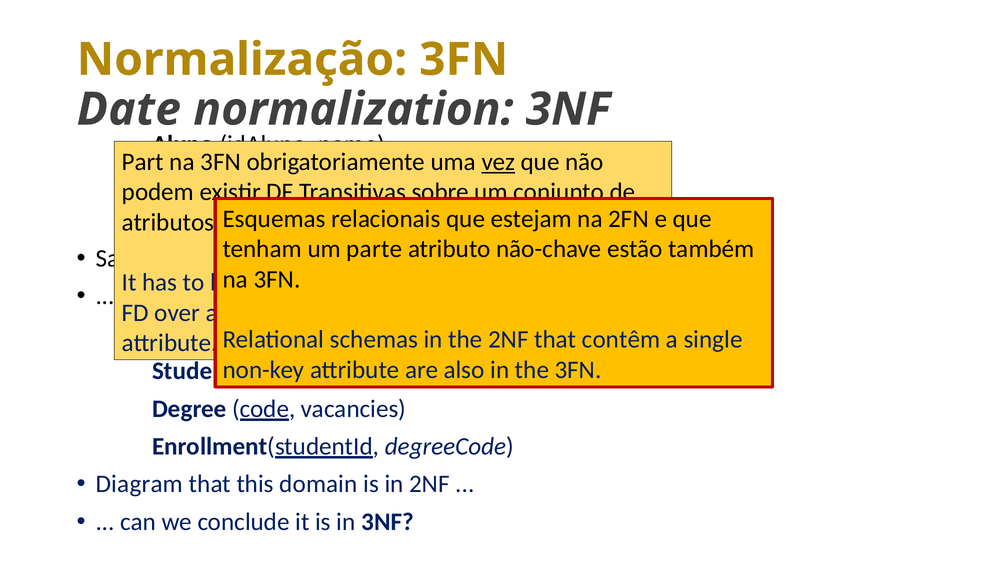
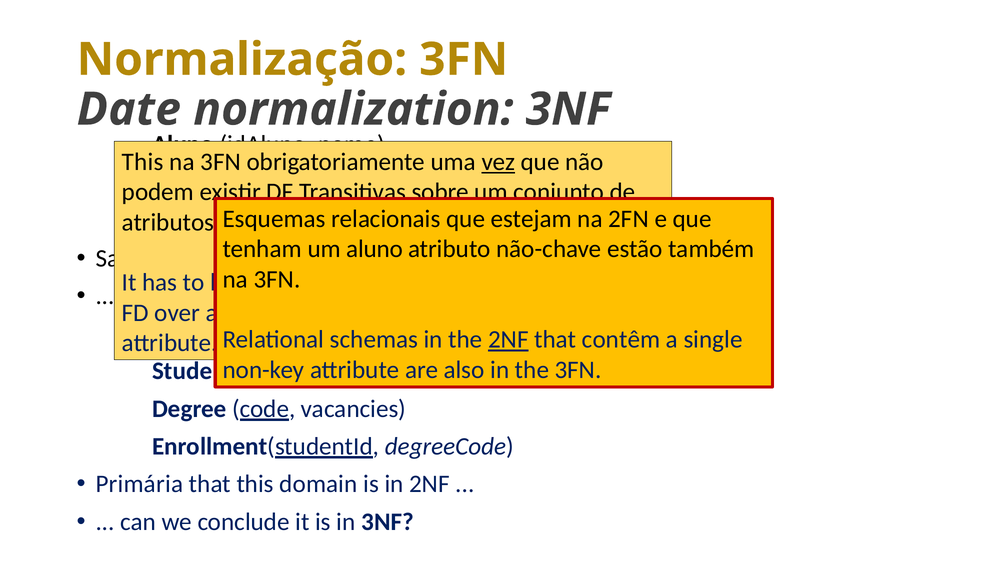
Part at (143, 162): Part -> This
parte at (374, 249): parte -> aluno
2NF at (508, 340) underline: none -> present
Diagram: Diagram -> Primária
